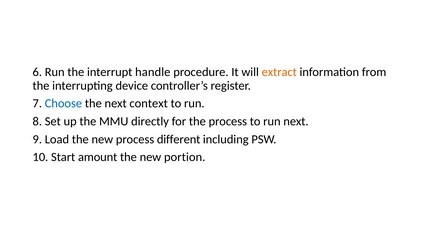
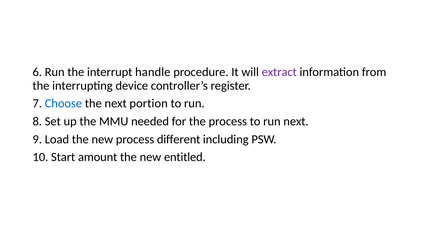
extract colour: orange -> purple
context: context -> portion
directly: directly -> needed
portion: portion -> entitled
